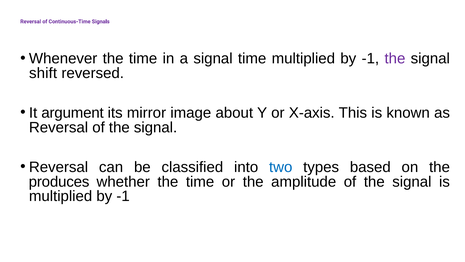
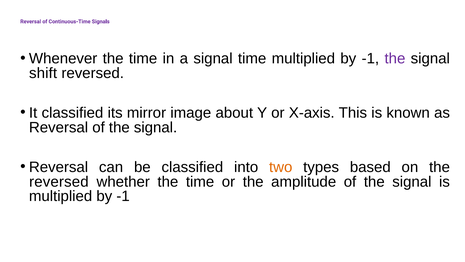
It argument: argument -> classified
two colour: blue -> orange
produces at (59, 181): produces -> reversed
